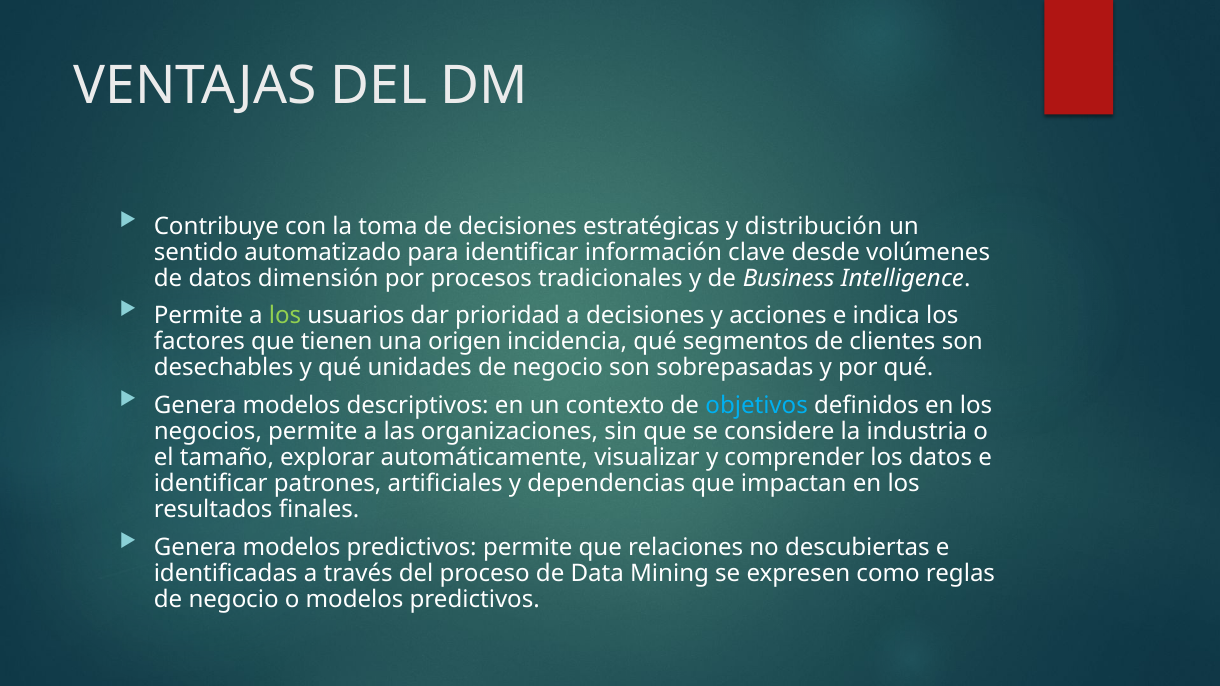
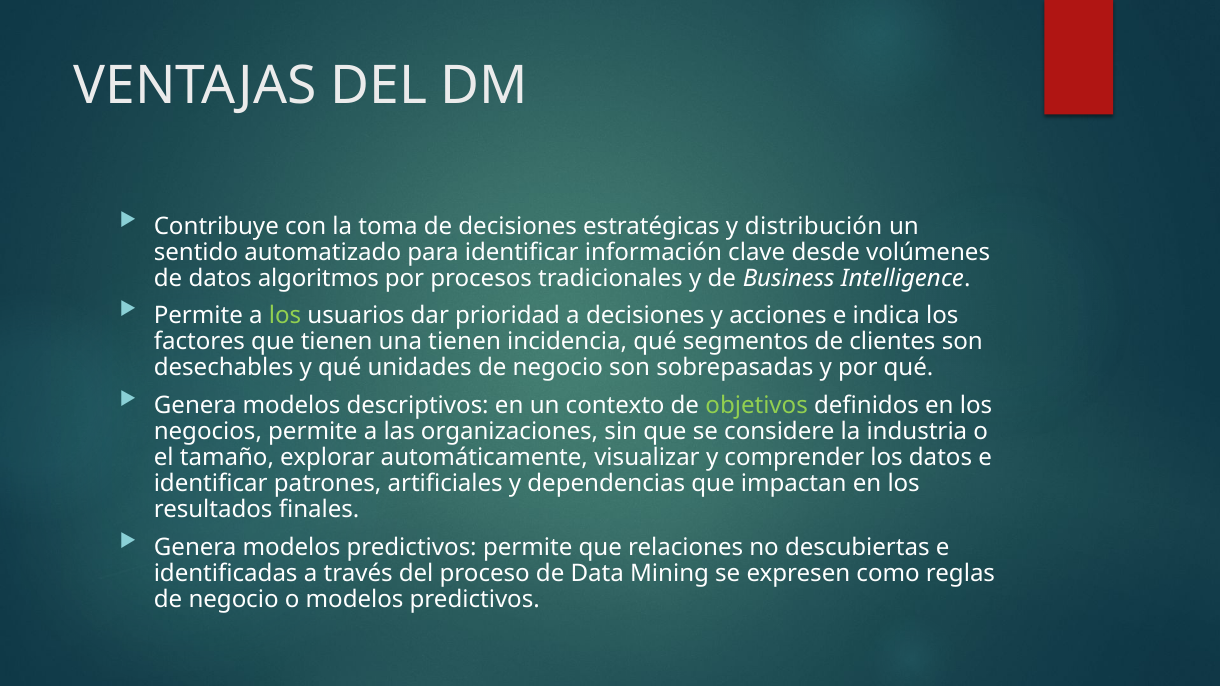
dimensión: dimensión -> algoritmos
una origen: origen -> tienen
objetivos colour: light blue -> light green
